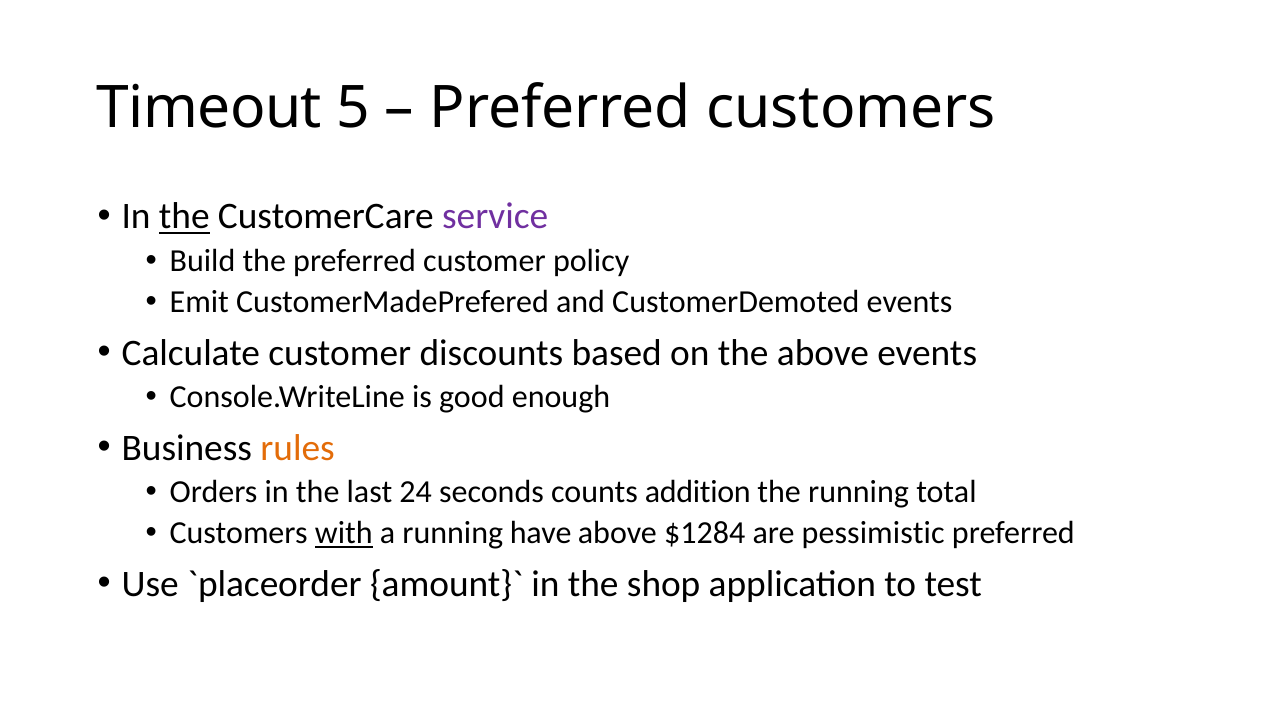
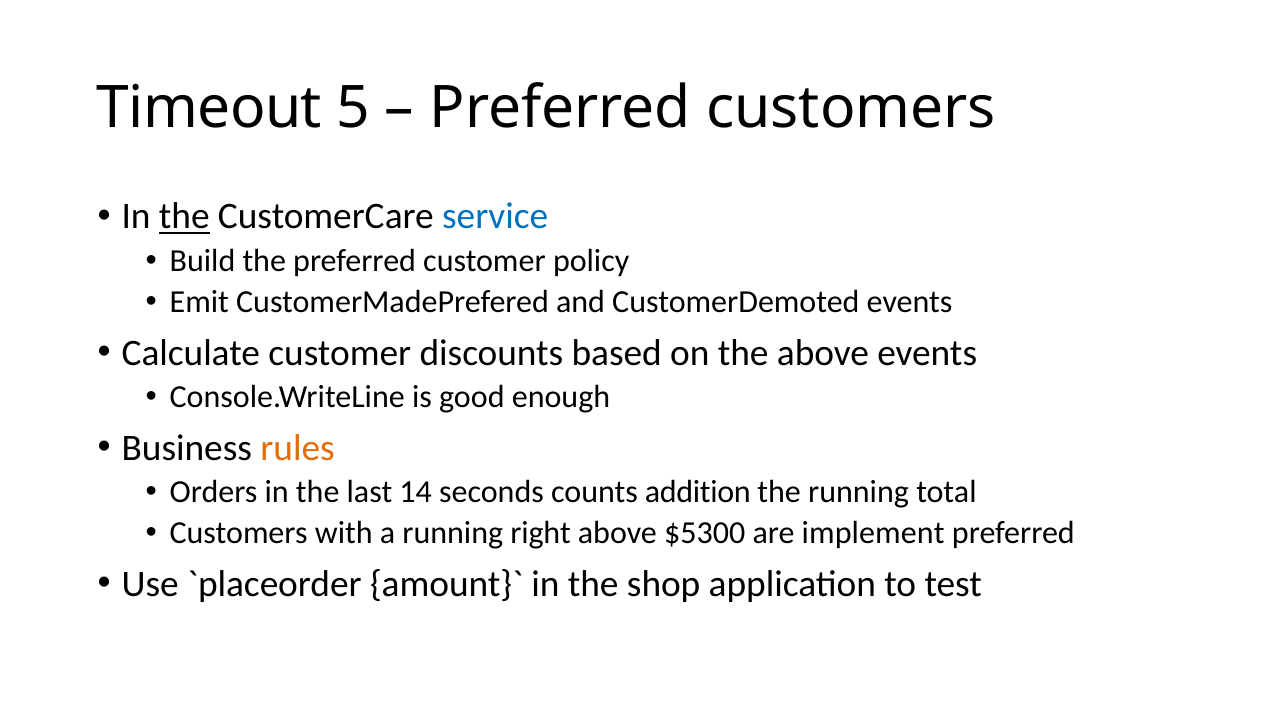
service colour: purple -> blue
24: 24 -> 14
with underline: present -> none
have: have -> right
$1284: $1284 -> $5300
pessimistic: pessimistic -> implement
